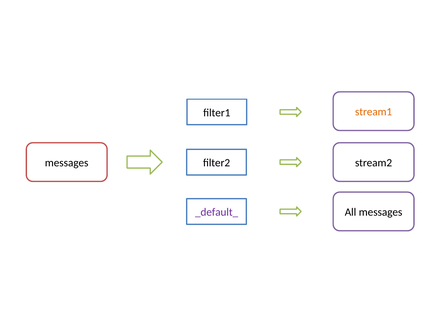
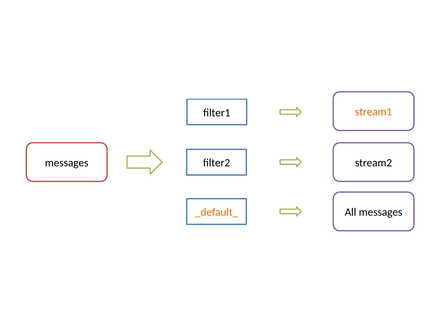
_default_ colour: purple -> orange
